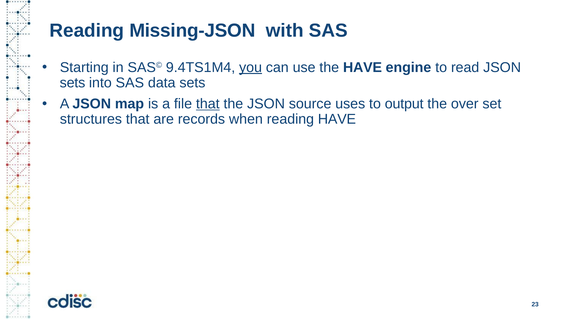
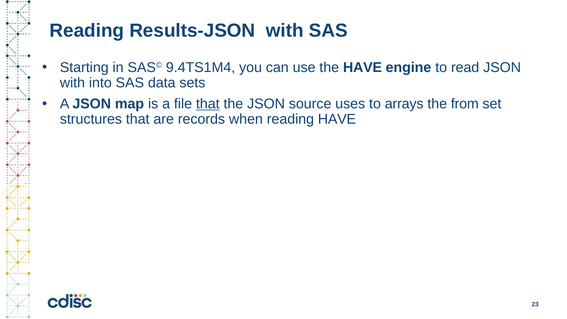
Missing-JSON: Missing-JSON -> Results-JSON
you underline: present -> none
sets at (73, 83): sets -> with
output: output -> arrays
over: over -> from
